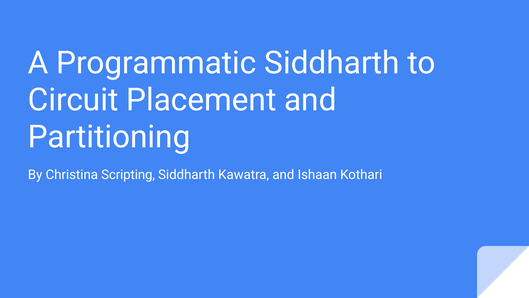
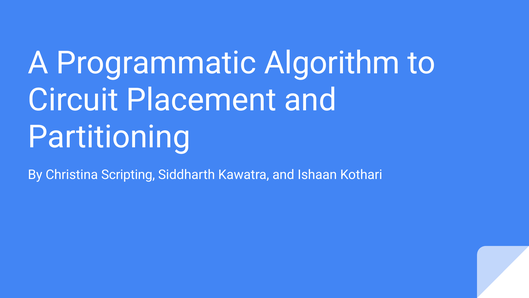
Programmatic Siddharth: Siddharth -> Algorithm
